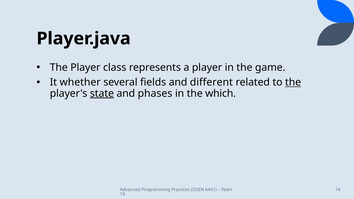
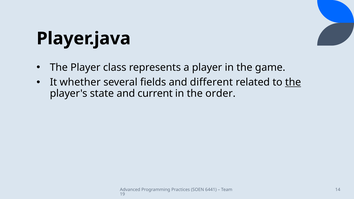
state underline: present -> none
phases: phases -> current
which: which -> order
